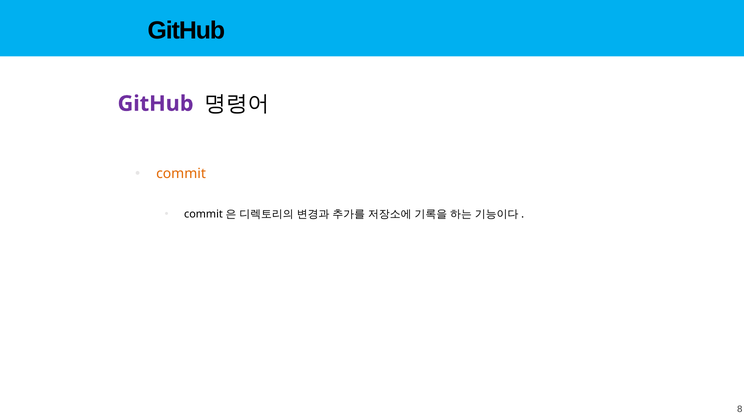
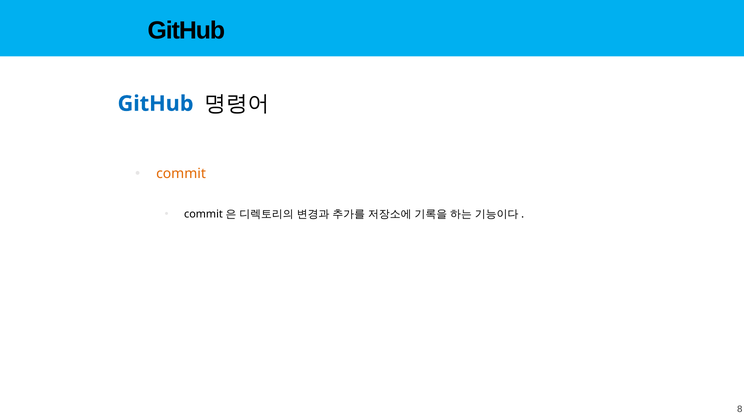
GitHub at (156, 104) colour: purple -> blue
